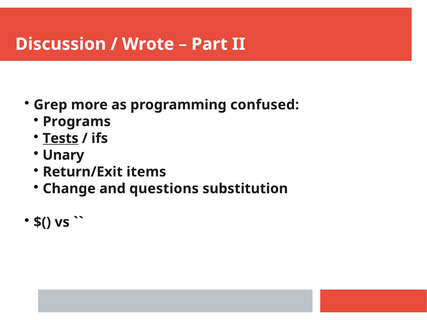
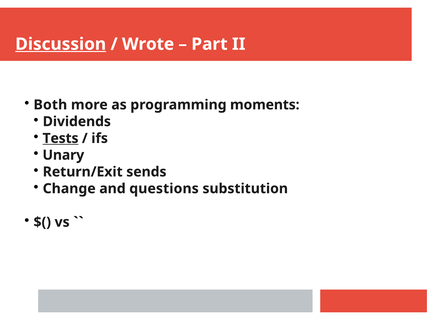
Discussion underline: none -> present
Grep: Grep -> Both
confused: confused -> moments
Programs: Programs -> Dividends
items: items -> sends
